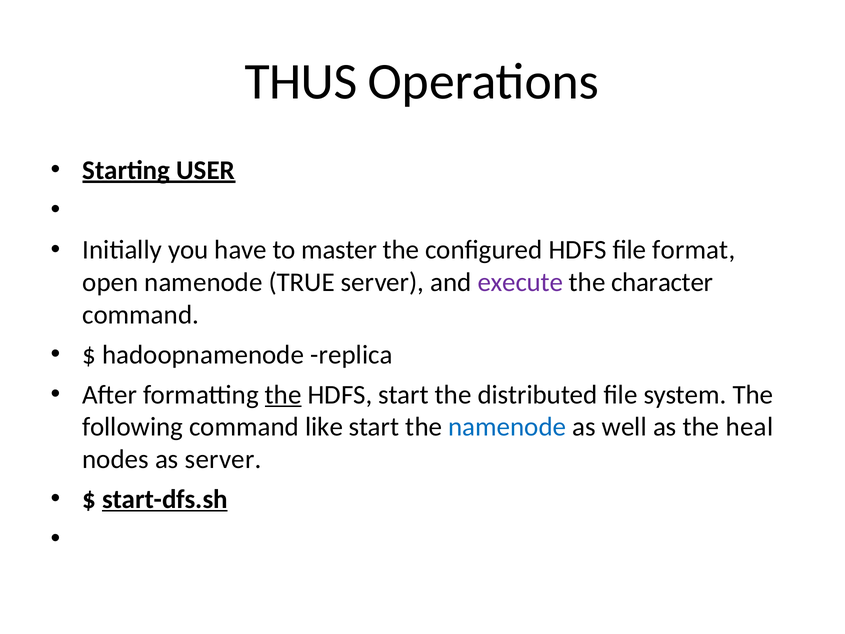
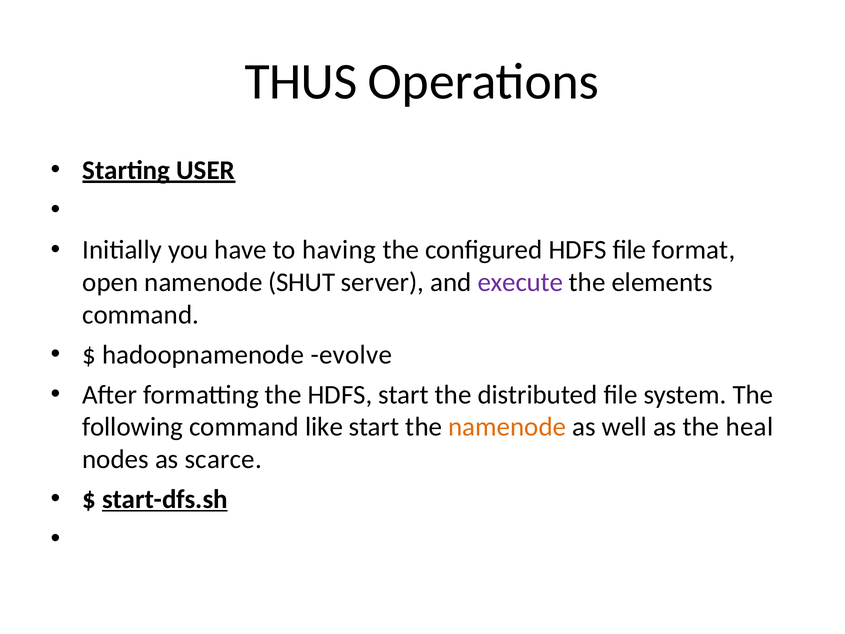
master: master -> having
TRUE: TRUE -> SHUT
character: character -> elements
replica: replica -> evolve
the at (283, 394) underline: present -> none
namenode at (507, 427) colour: blue -> orange
as server: server -> scarce
